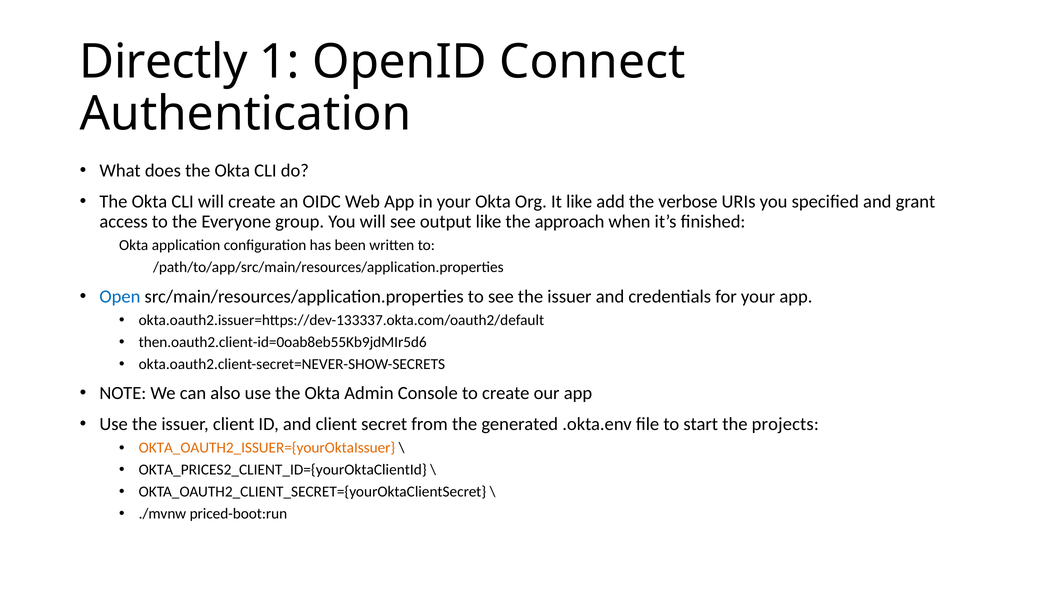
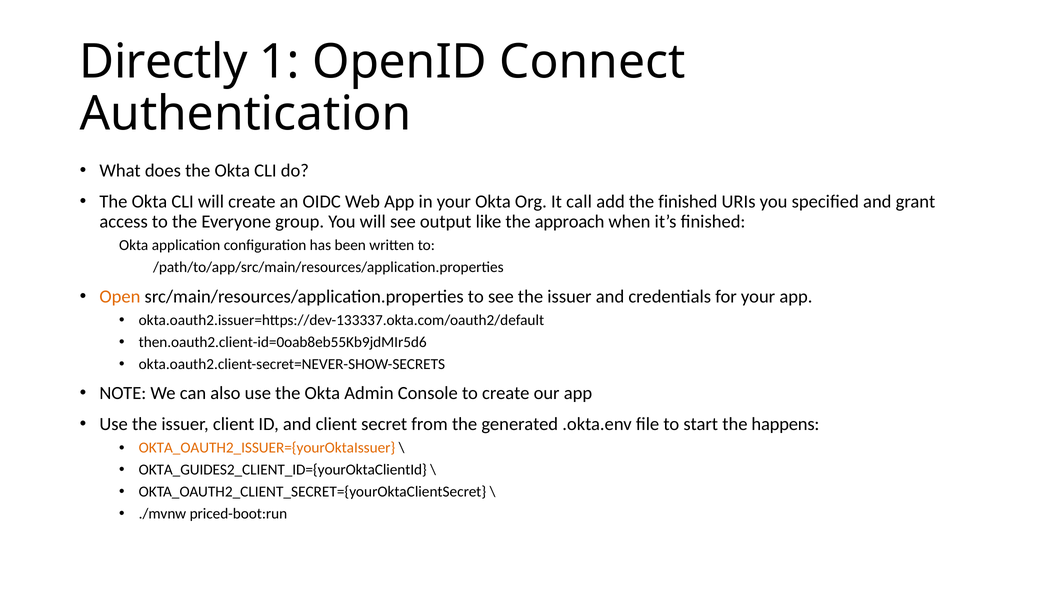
It like: like -> call
the verbose: verbose -> finished
Open colour: blue -> orange
projects: projects -> happens
OKTA_PRICES2_CLIENT_ID={yourOktaClientId: OKTA_PRICES2_CLIENT_ID={yourOktaClientId -> OKTA_GUIDES2_CLIENT_ID={yourOktaClientId
